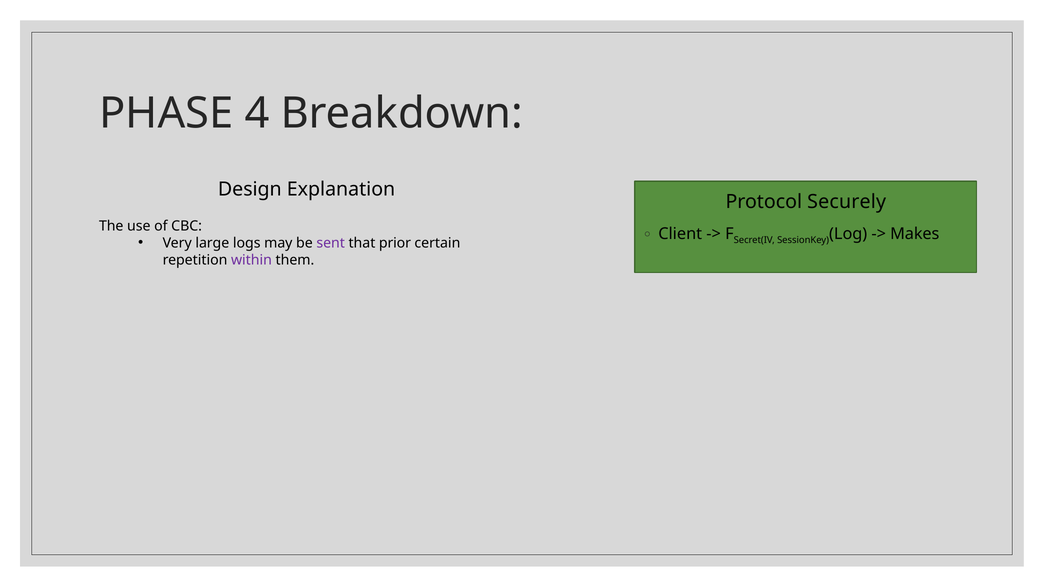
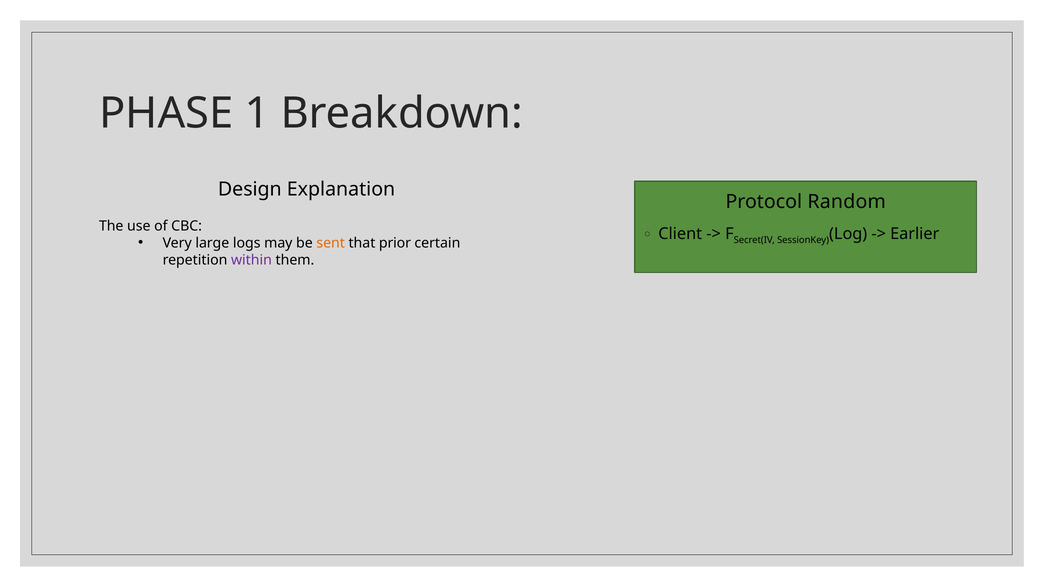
4: 4 -> 1
Securely: Securely -> Random
Makes: Makes -> Earlier
sent colour: purple -> orange
